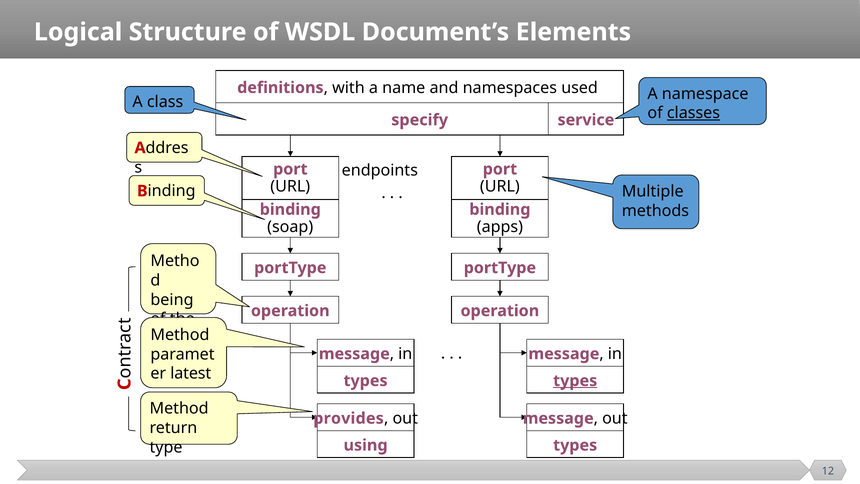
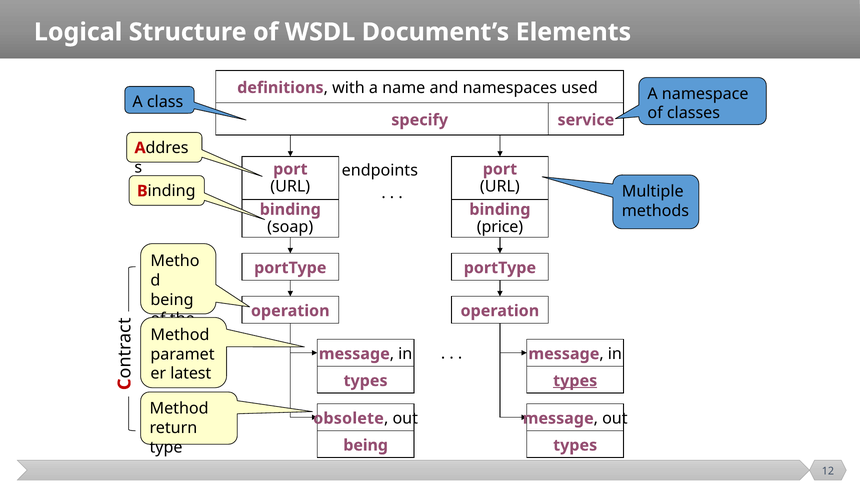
classes underline: present -> none
apps: apps -> price
provides: provides -> obsolete
using at (366, 445): using -> being
